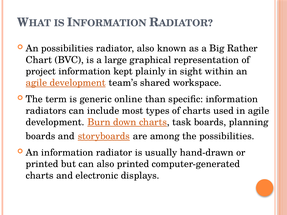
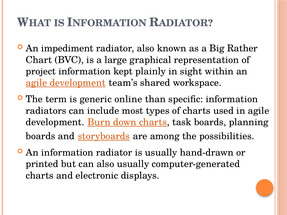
An possibilities: possibilities -> impediment
also printed: printed -> usually
